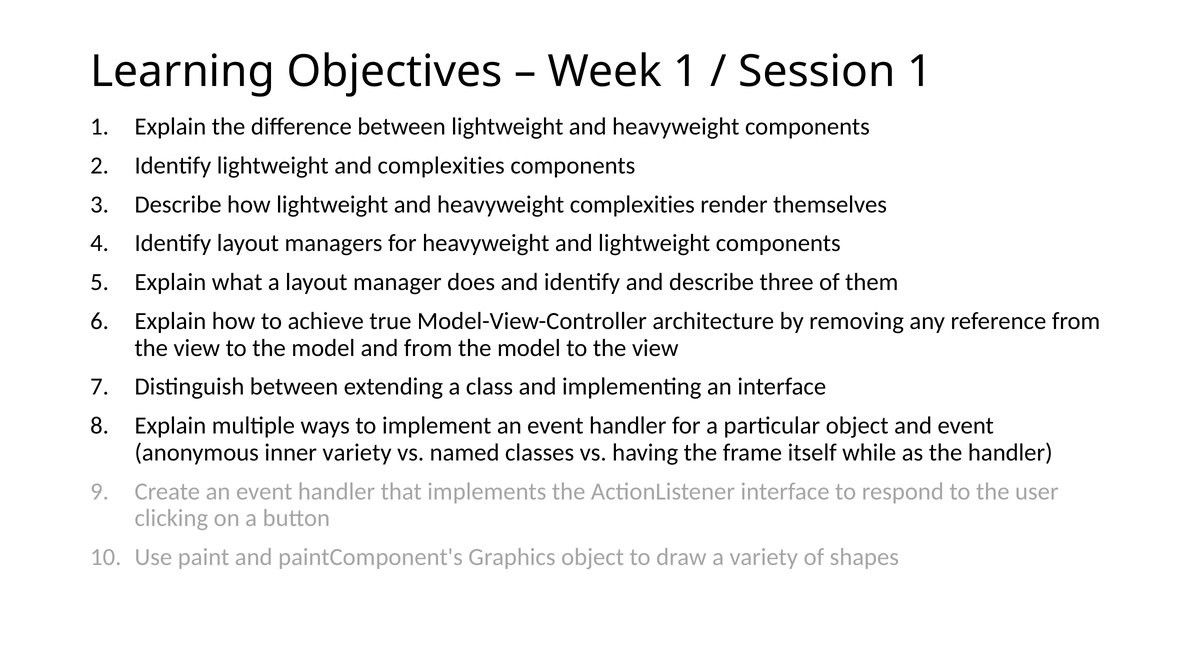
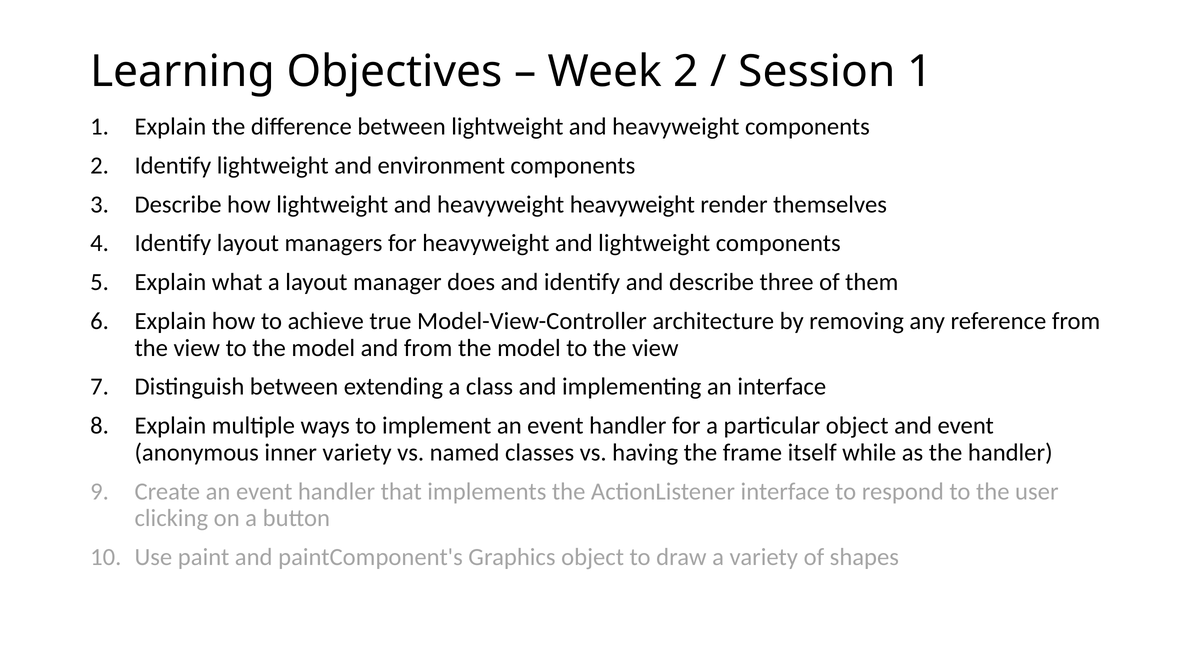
Week 1: 1 -> 2
and complexities: complexities -> environment
heavyweight complexities: complexities -> heavyweight
